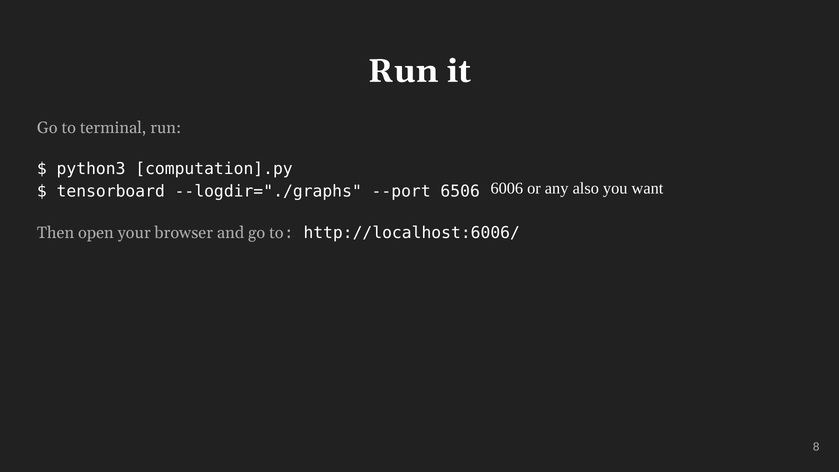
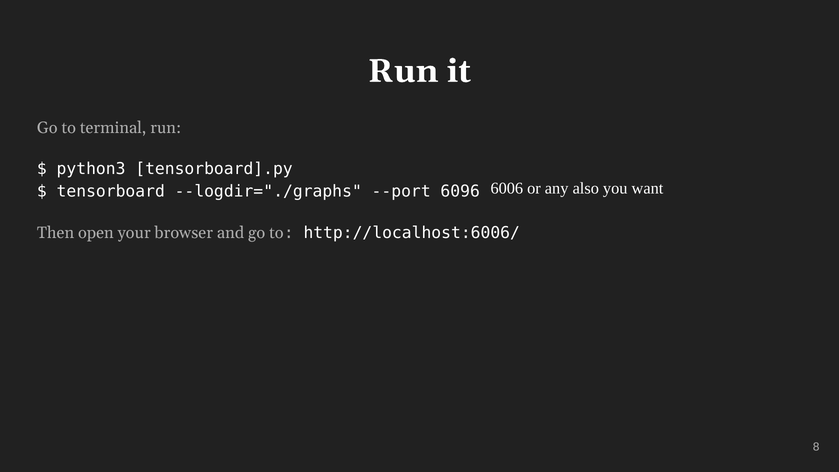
computation].py: computation].py -> tensorboard].py
6506: 6506 -> 6096
